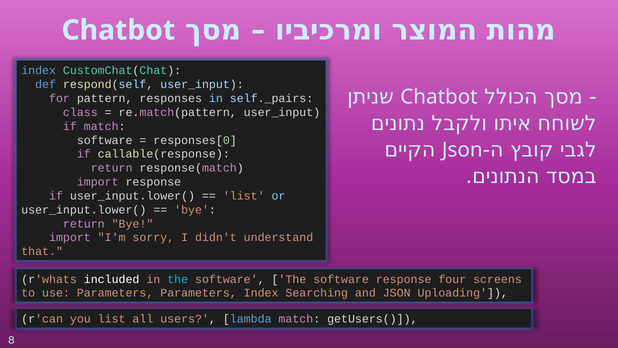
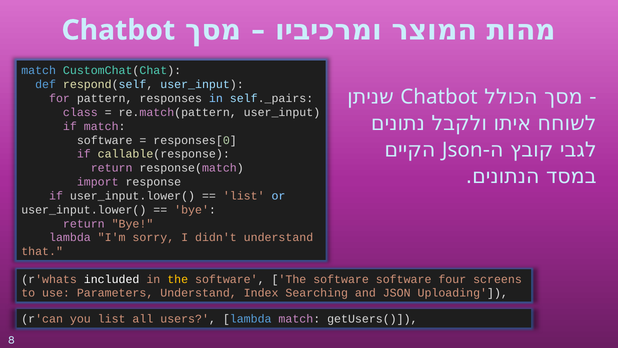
index at (39, 71): index -> match
import at (70, 237): import -> lambda
the at (178, 279) colour: light blue -> yellow
software response: response -> software
Parameters Parameters: Parameters -> Understand
